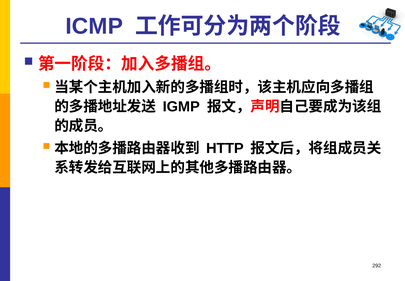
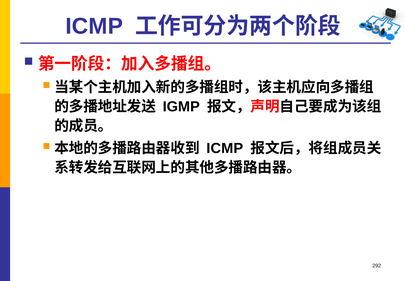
HTTP at (225, 148): HTTP -> ICMP
